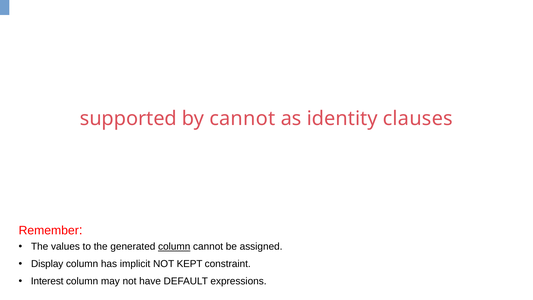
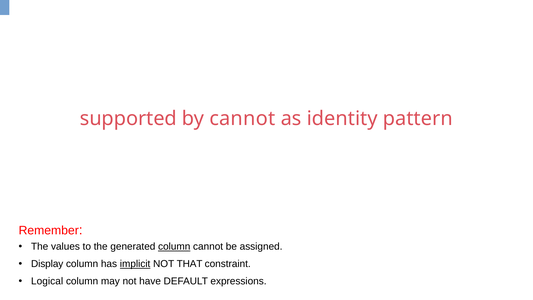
clauses: clauses -> pattern
implicit underline: none -> present
KEPT: KEPT -> THAT
Interest: Interest -> Logical
